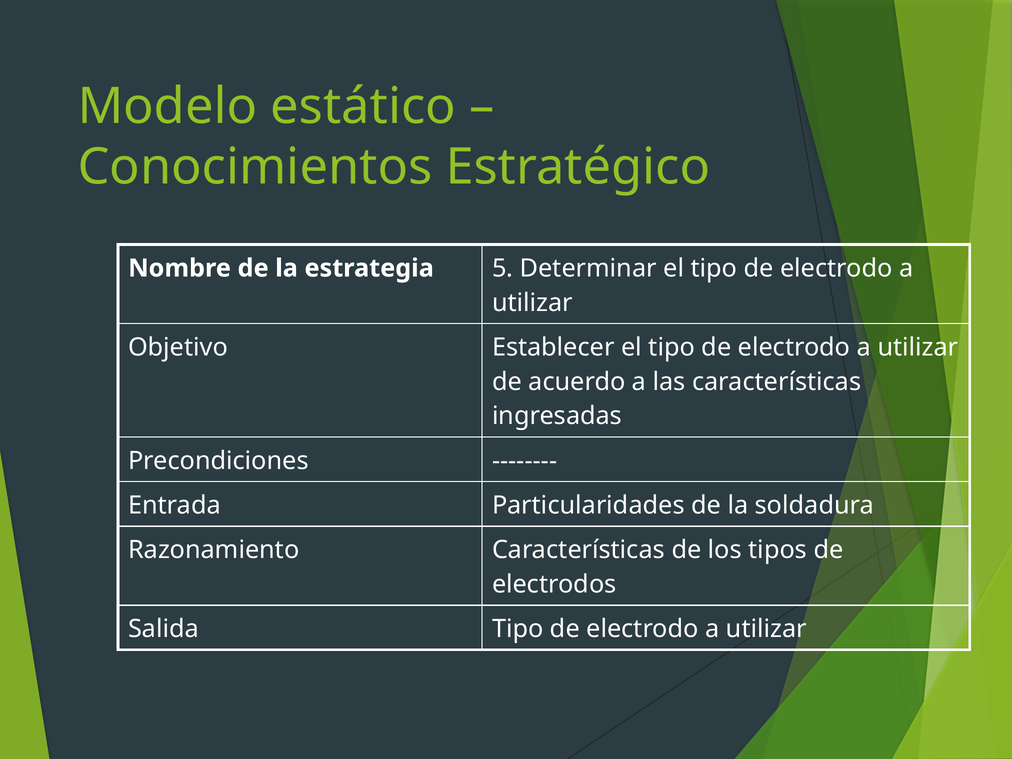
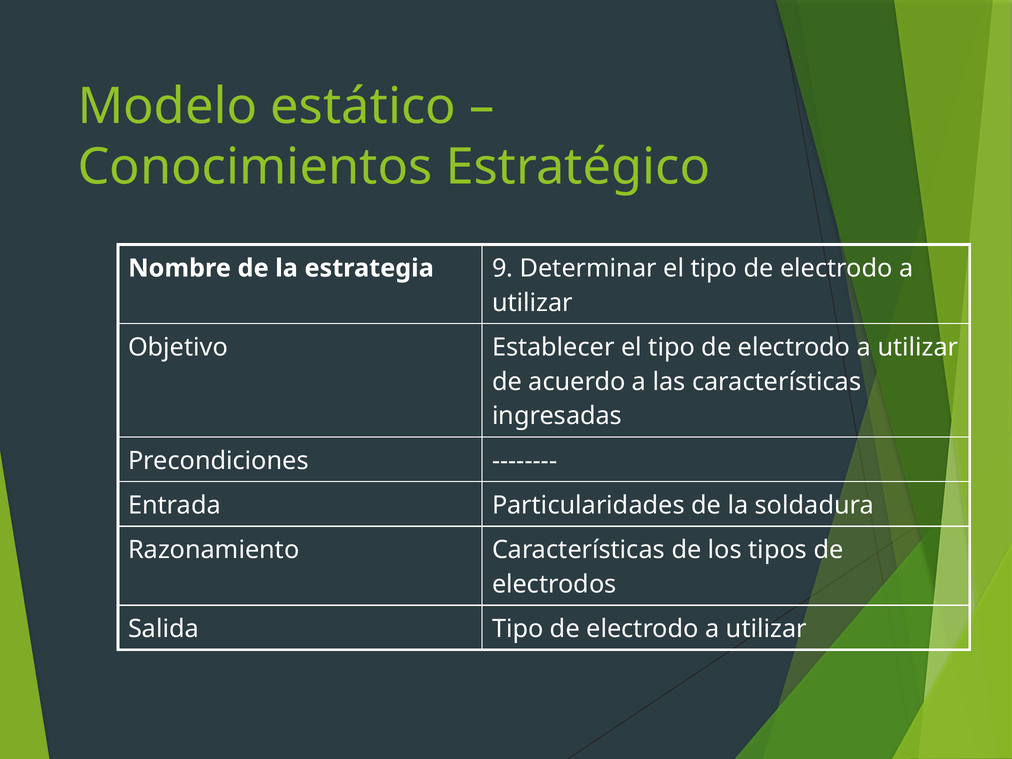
5: 5 -> 9
